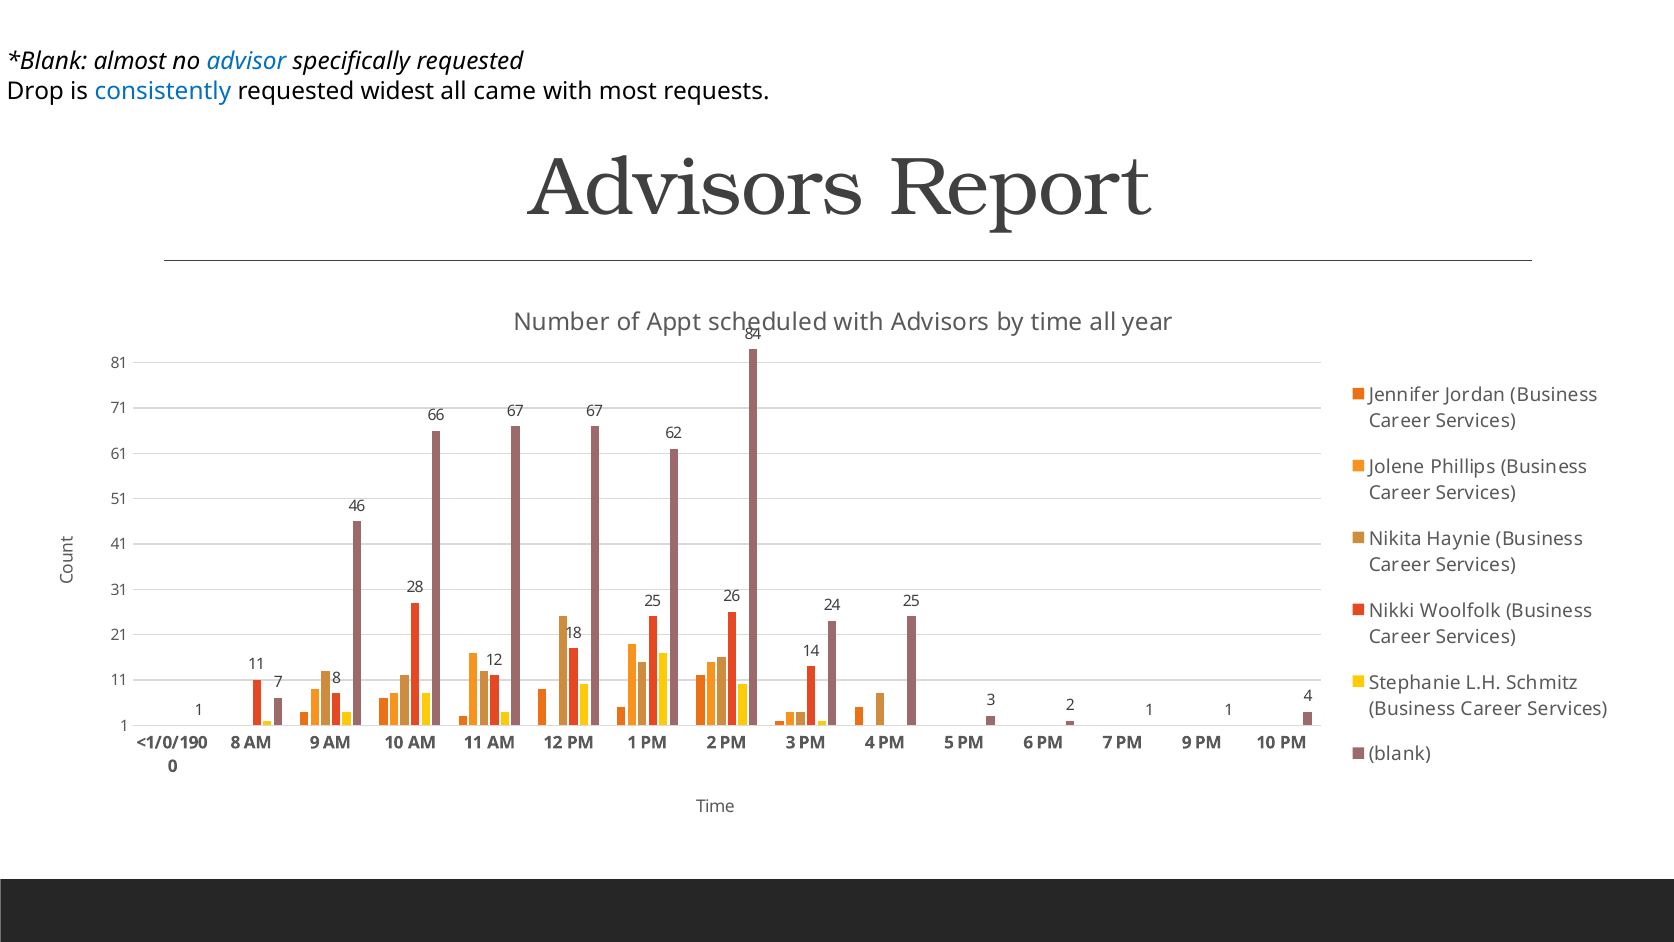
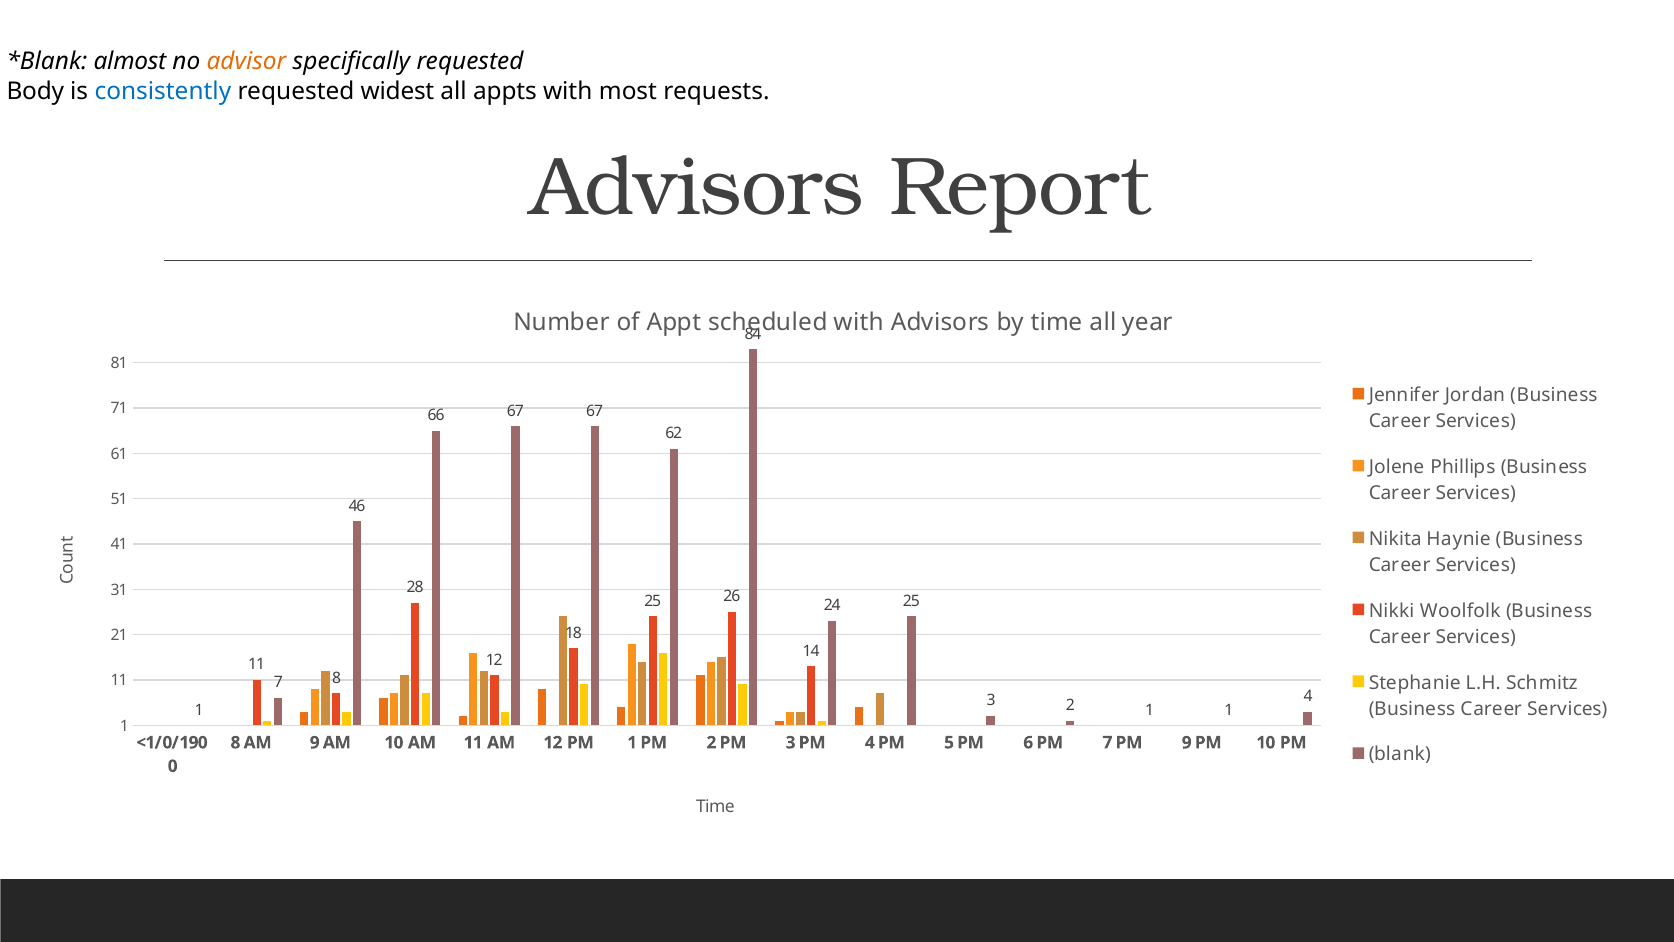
advisor colour: blue -> orange
Drop: Drop -> Body
came: came -> appts
